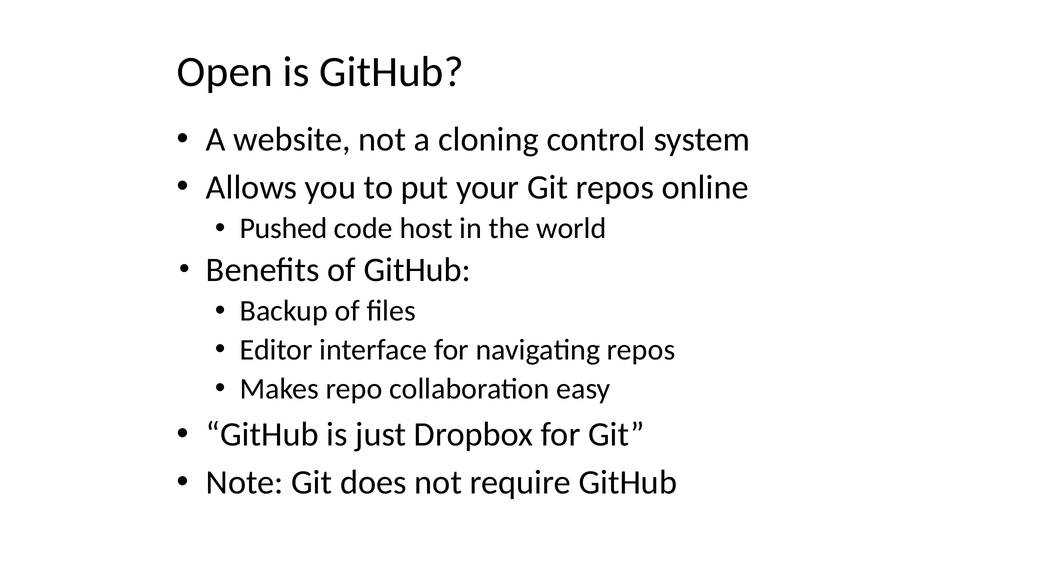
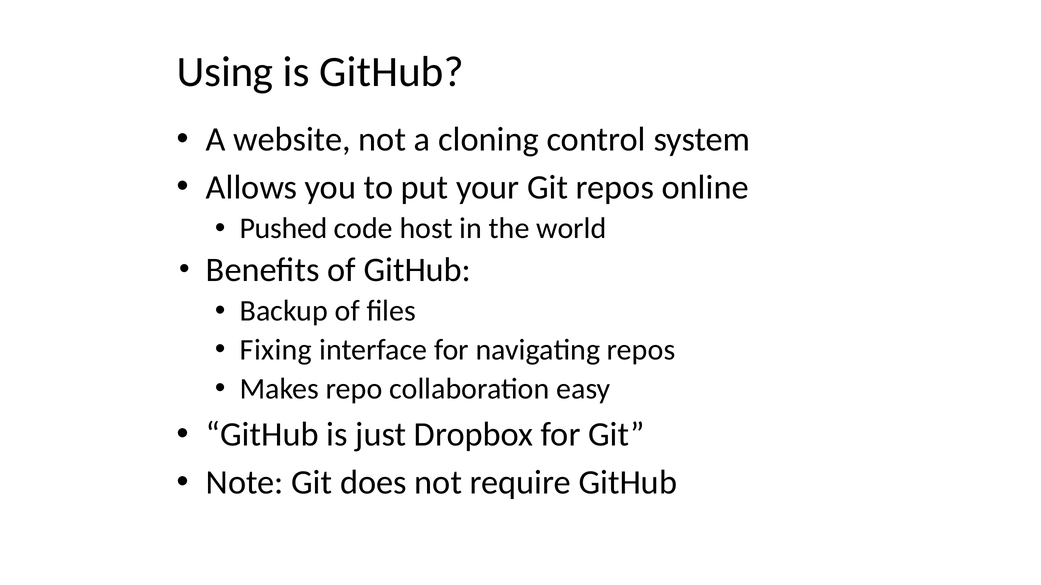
Open: Open -> Using
Editor: Editor -> Fixing
